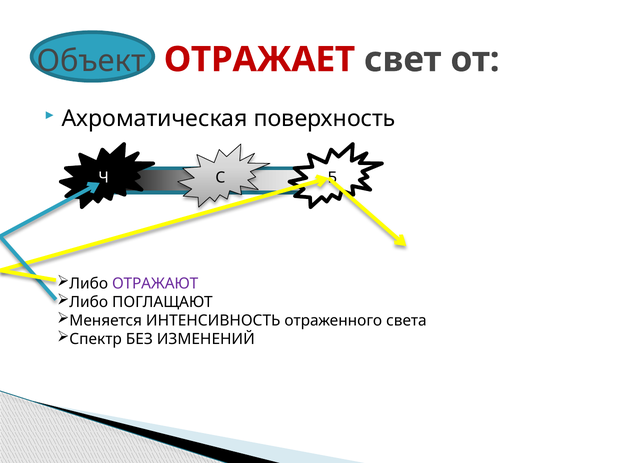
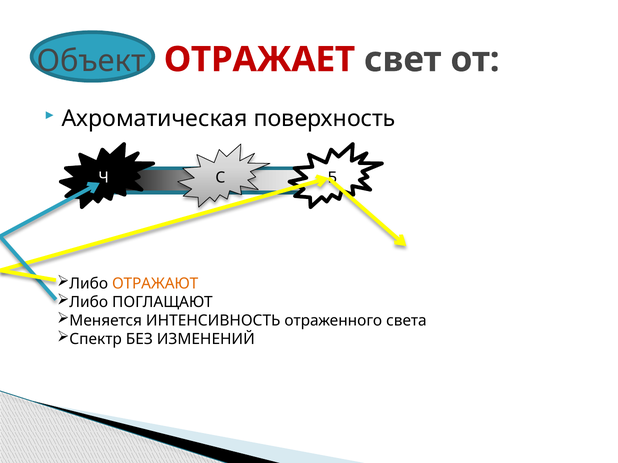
ОТРАЖАЮТ colour: purple -> orange
